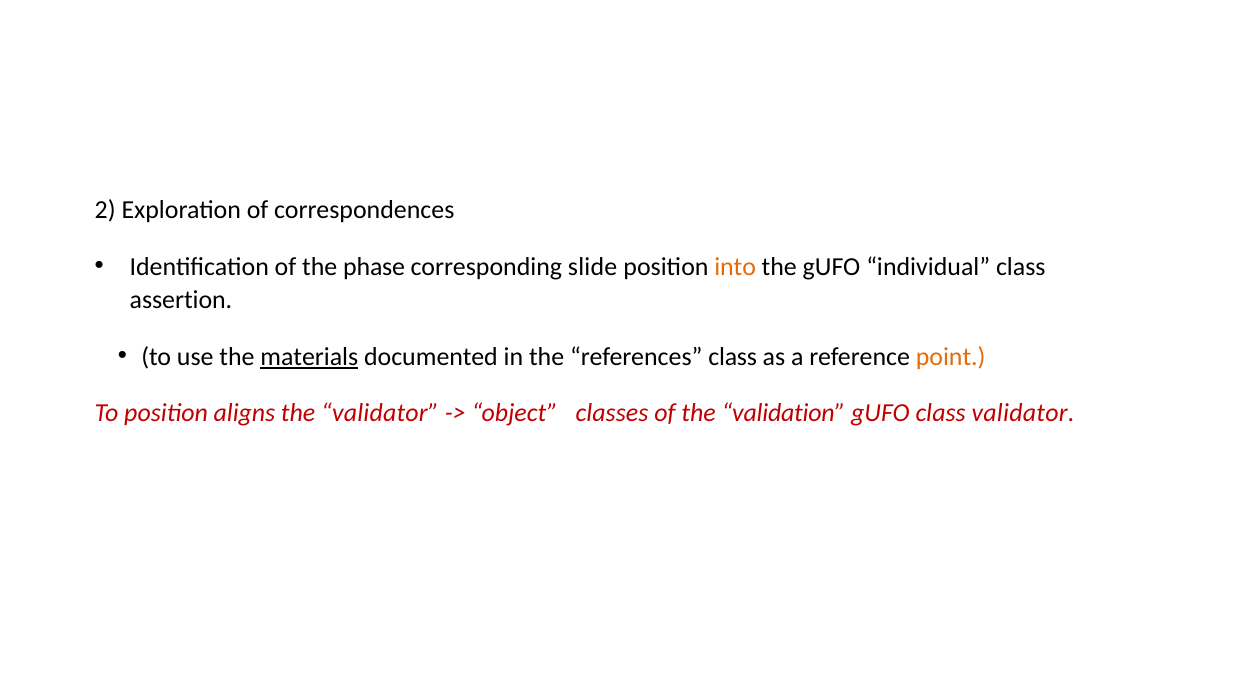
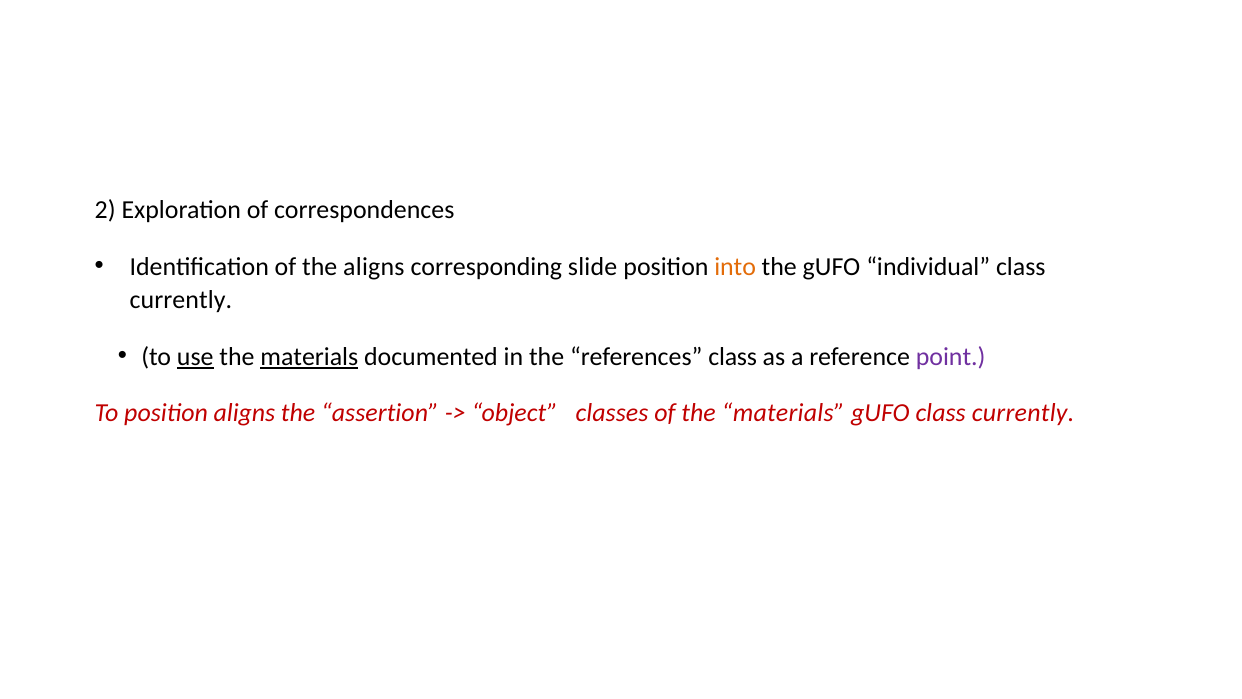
the phase: phase -> aligns
assertion at (181, 300): assertion -> currently
use underline: none -> present
point colour: orange -> purple
the validator: validator -> assertion
of the validation: validation -> materials
gUFO class validator: validator -> currently
